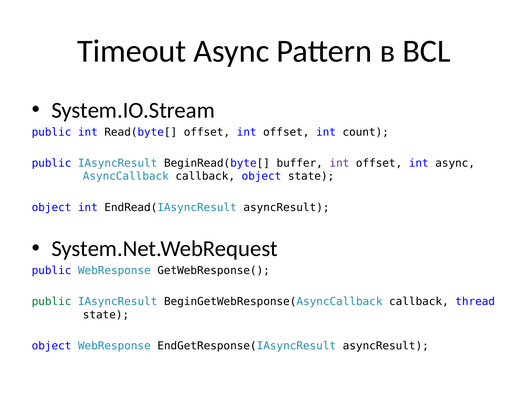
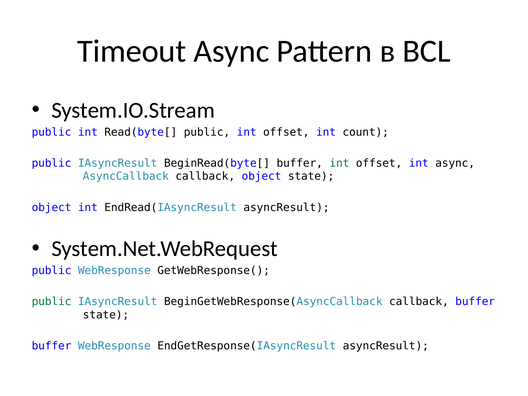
Read(byte[ offset: offset -> public
int at (339, 163) colour: purple -> green
callback thread: thread -> buffer
object at (52, 346): object -> buffer
